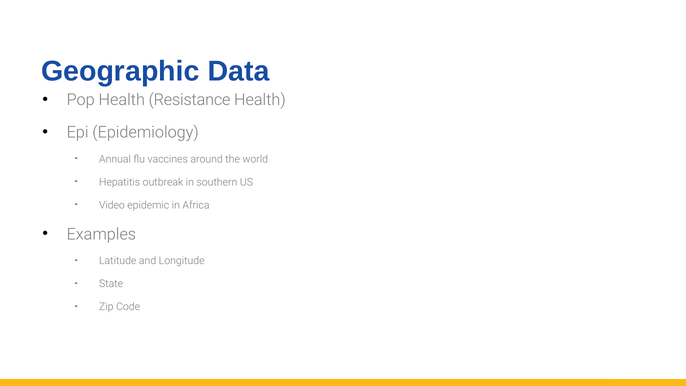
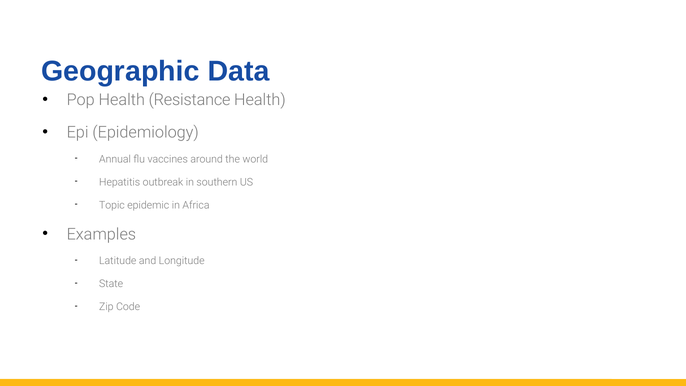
Video: Video -> Topic
